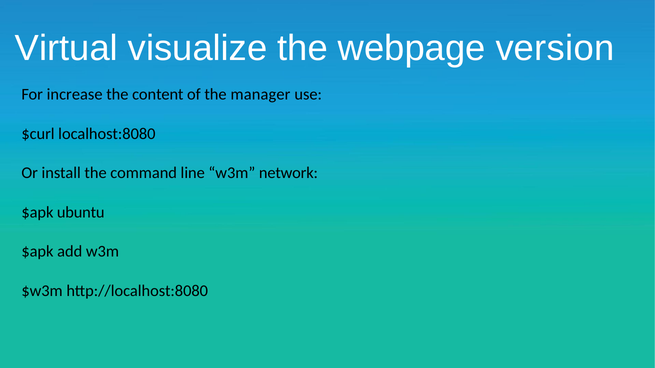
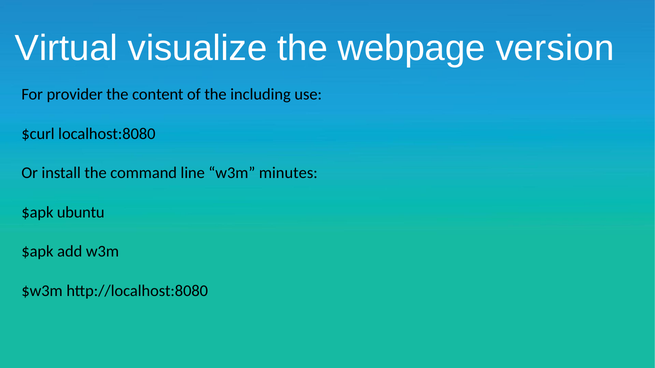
increase: increase -> provider
manager: manager -> including
network: network -> minutes
